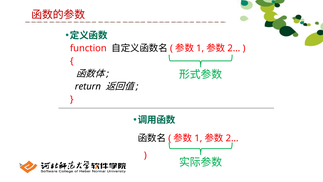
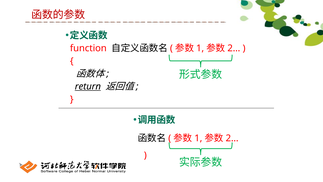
return underline: none -> present
